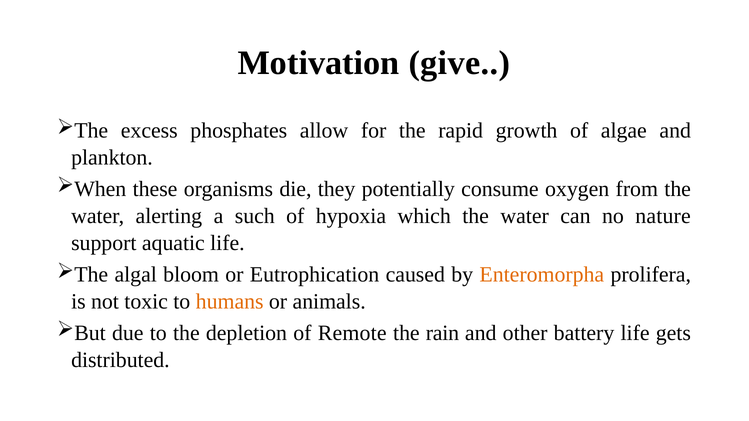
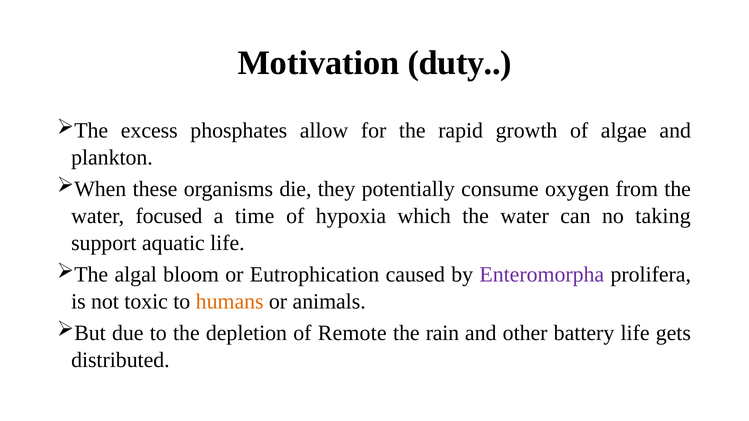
give: give -> duty
alerting: alerting -> focused
such: such -> time
nature: nature -> taking
Enteromorpha colour: orange -> purple
